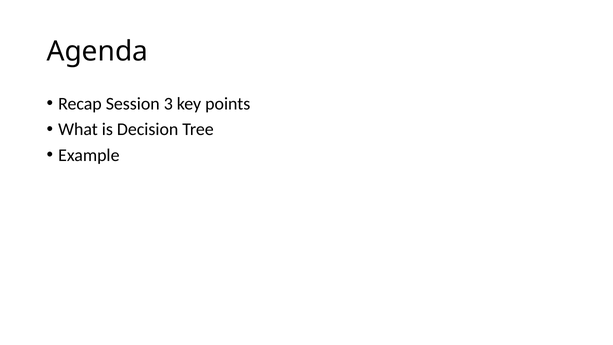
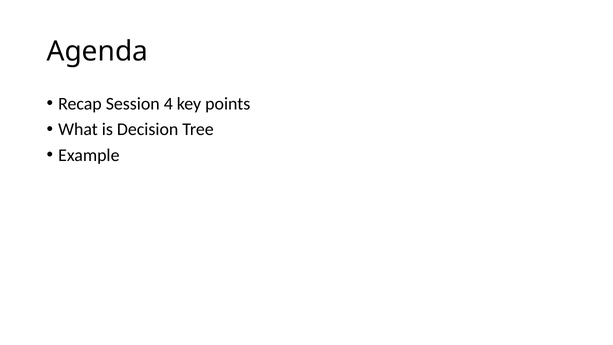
3: 3 -> 4
